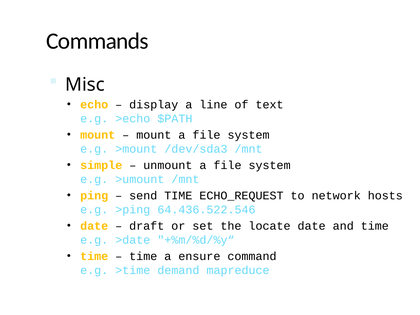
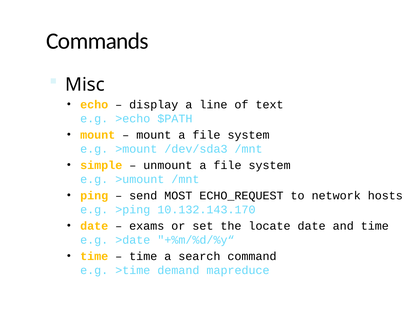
send TIME: TIME -> MOST
64.436.522.546: 64.436.522.546 -> 10.132.143.170
draft: draft -> exams
ensure: ensure -> search
